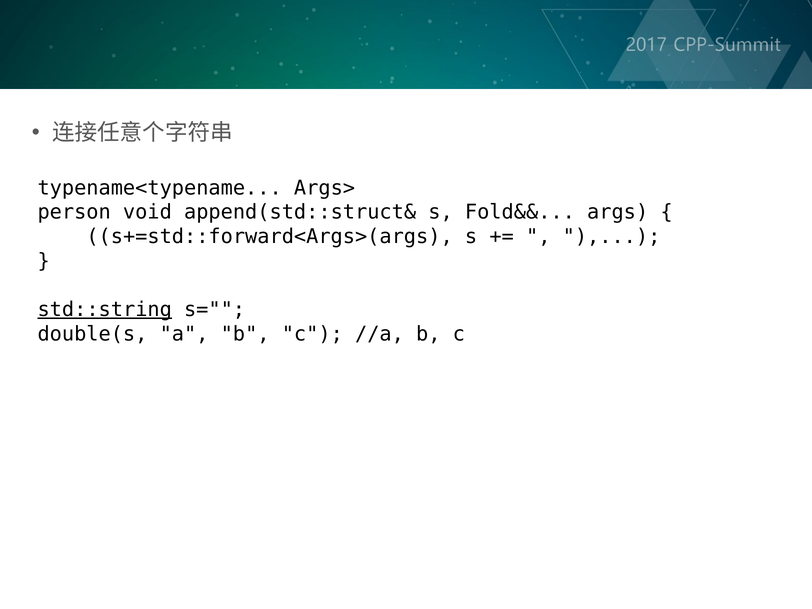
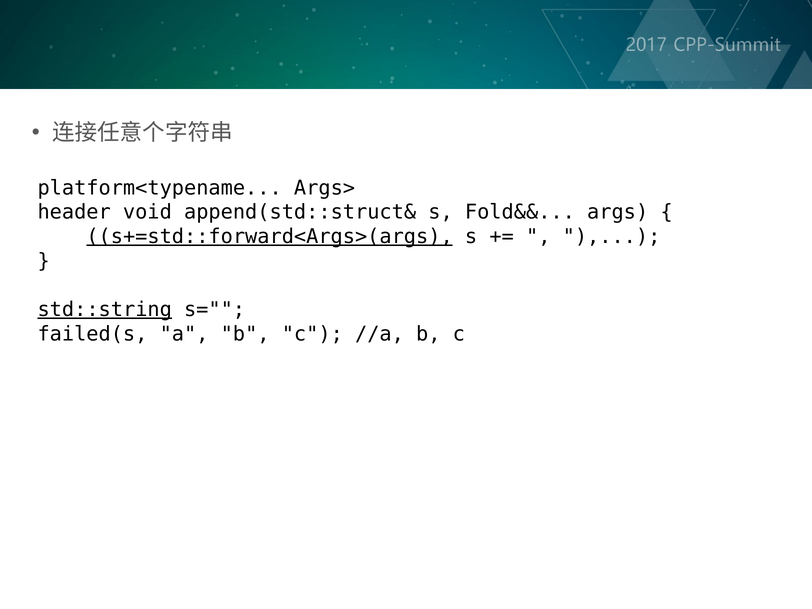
typename<typename: typename<typename -> platform<typename
person: person -> header
s+=std::forward<Args>(args underline: none -> present
double(s: double(s -> failed(s
